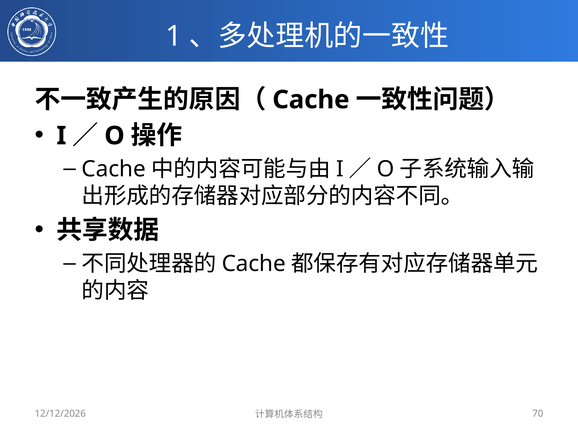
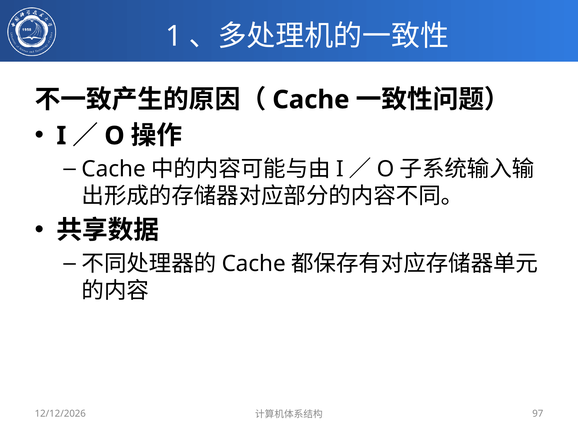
70: 70 -> 97
